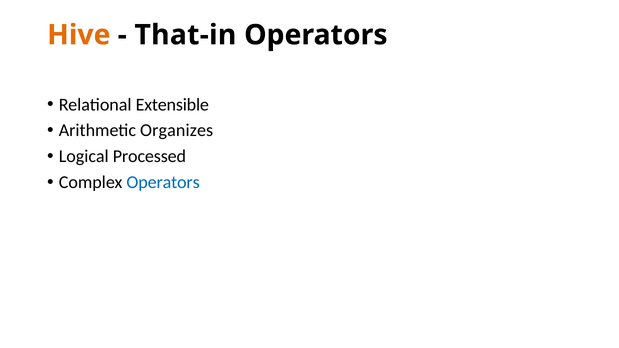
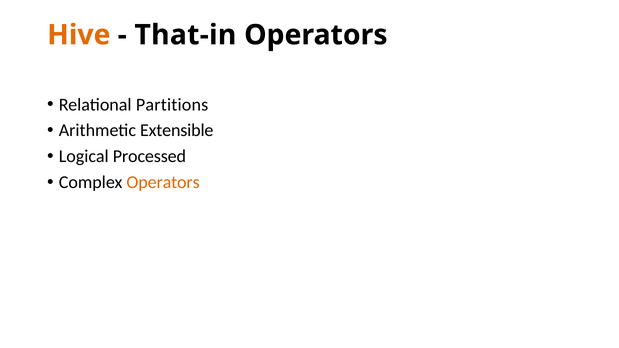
Extensible: Extensible -> Partitions
Organizes: Organizes -> Extensible
Operators at (163, 183) colour: blue -> orange
